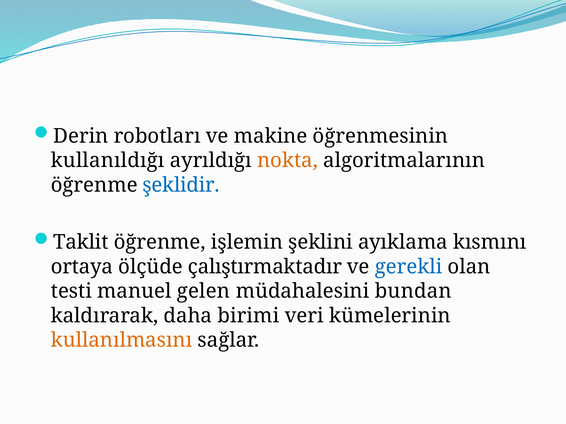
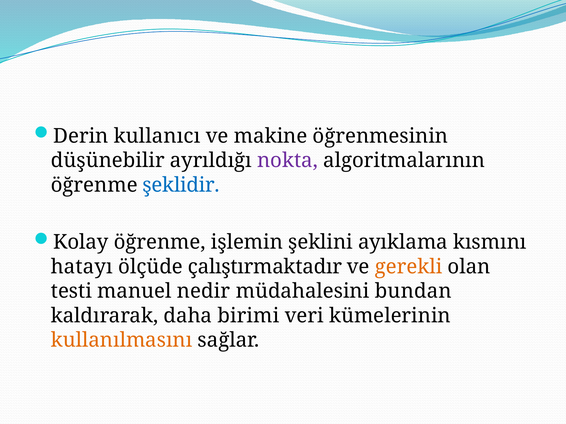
robotları: robotları -> kullanıcı
kullanıldığı: kullanıldığı -> düşünebilir
nokta colour: orange -> purple
Taklit: Taklit -> Kolay
ortaya: ortaya -> hatayı
gerekli colour: blue -> orange
gelen: gelen -> nedir
